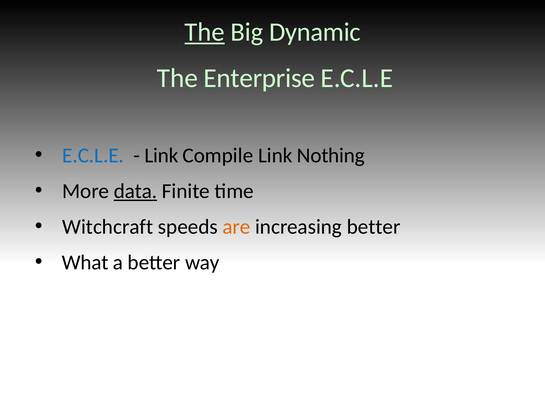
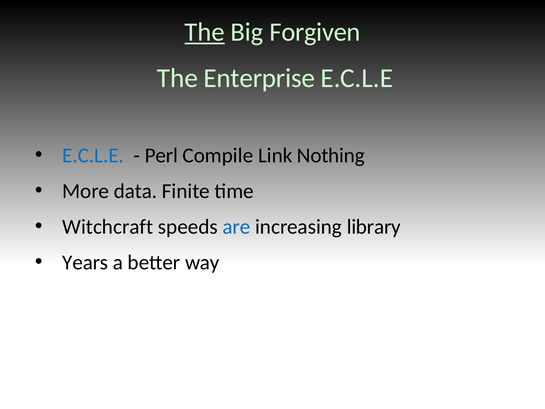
Dynamic: Dynamic -> Forgiven
Link at (161, 155): Link -> Perl
data underline: present -> none
are colour: orange -> blue
increasing better: better -> library
What: What -> Years
